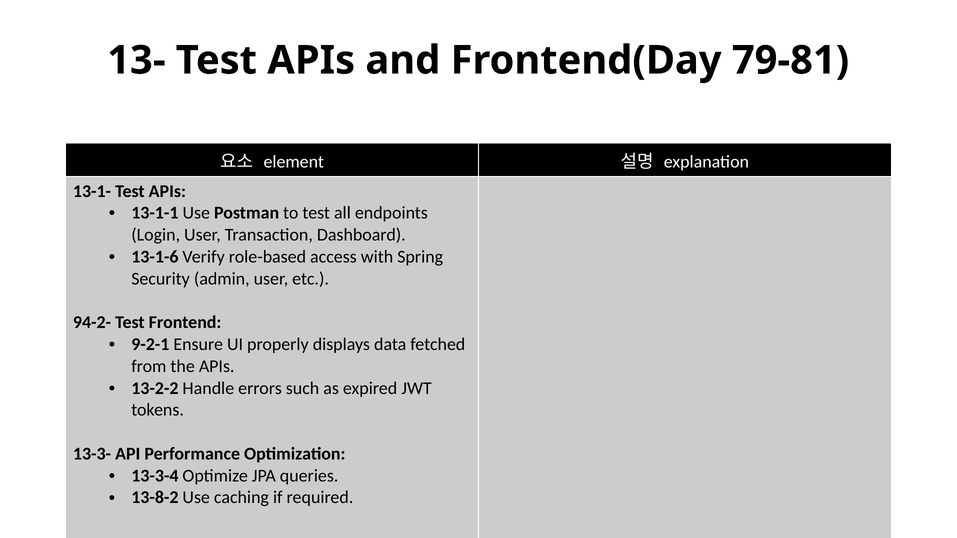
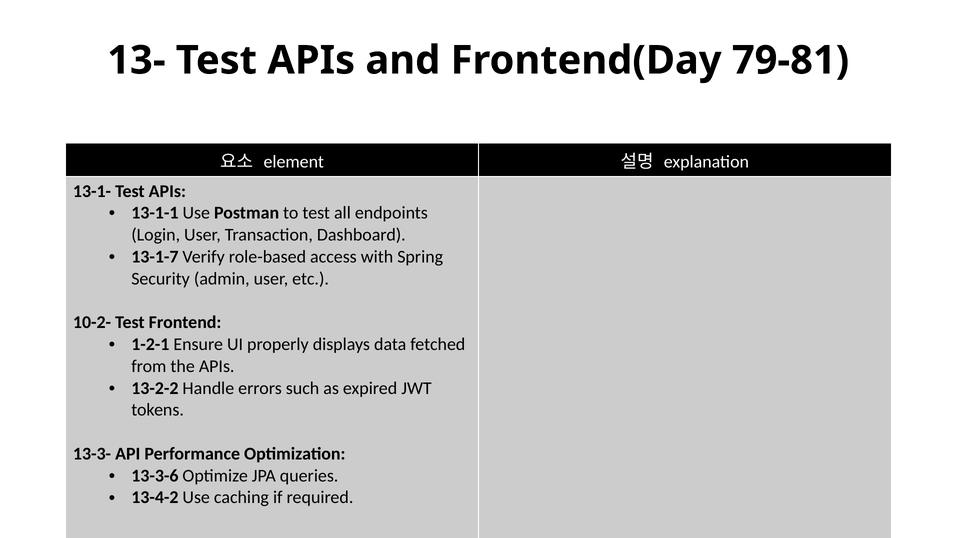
13-1-6: 13-1-6 -> 13-1-7
94-2-: 94-2- -> 10-2-
9-2-1: 9-2-1 -> 1-2-1
13-3-4: 13-3-4 -> 13-3-6
13-8-2: 13-8-2 -> 13-4-2
